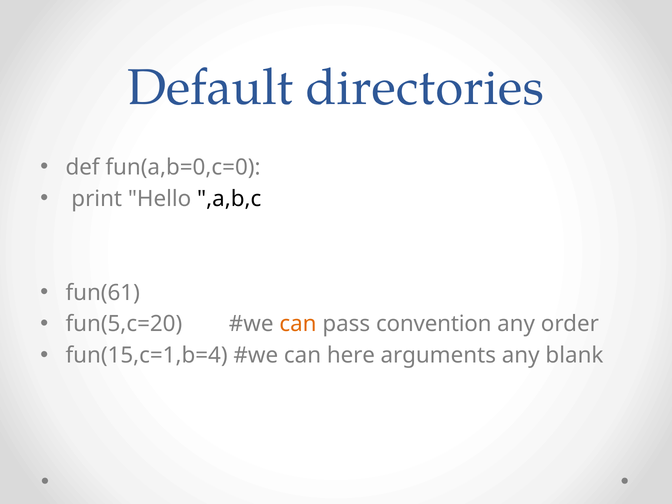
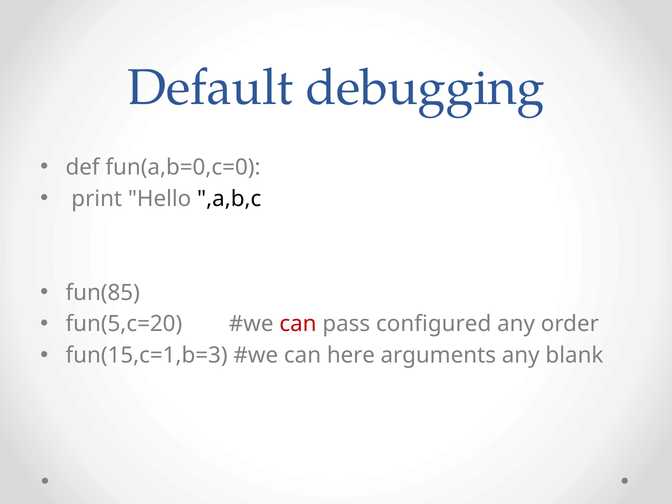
directories: directories -> debugging
fun(61: fun(61 -> fun(85
can at (298, 324) colour: orange -> red
convention: convention -> configured
fun(15,c=1,b=4: fun(15,c=1,b=4 -> fun(15,c=1,b=3
